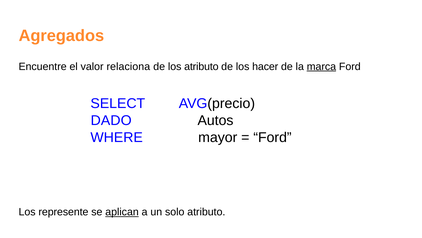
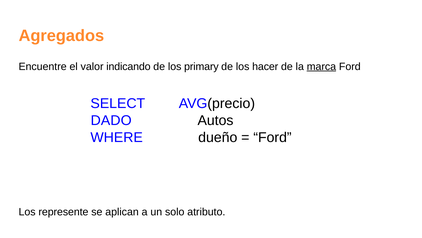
relaciona: relaciona -> indicando
los atributo: atributo -> primary
mayor: mayor -> dueño
aplican underline: present -> none
